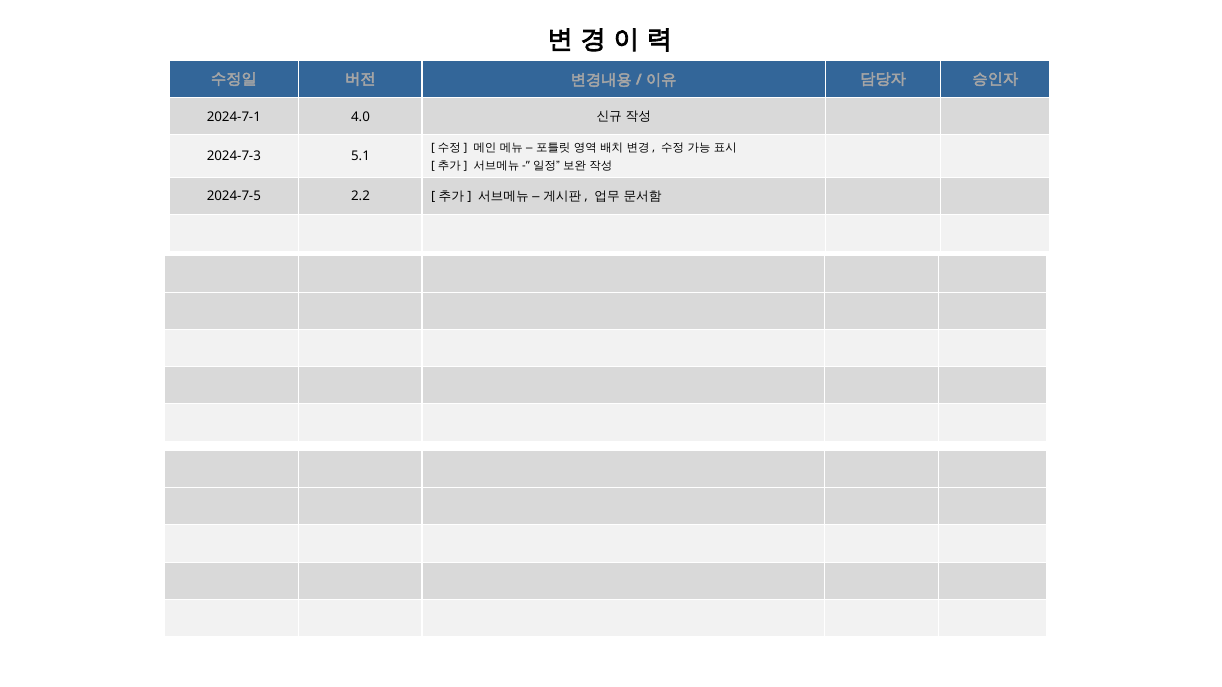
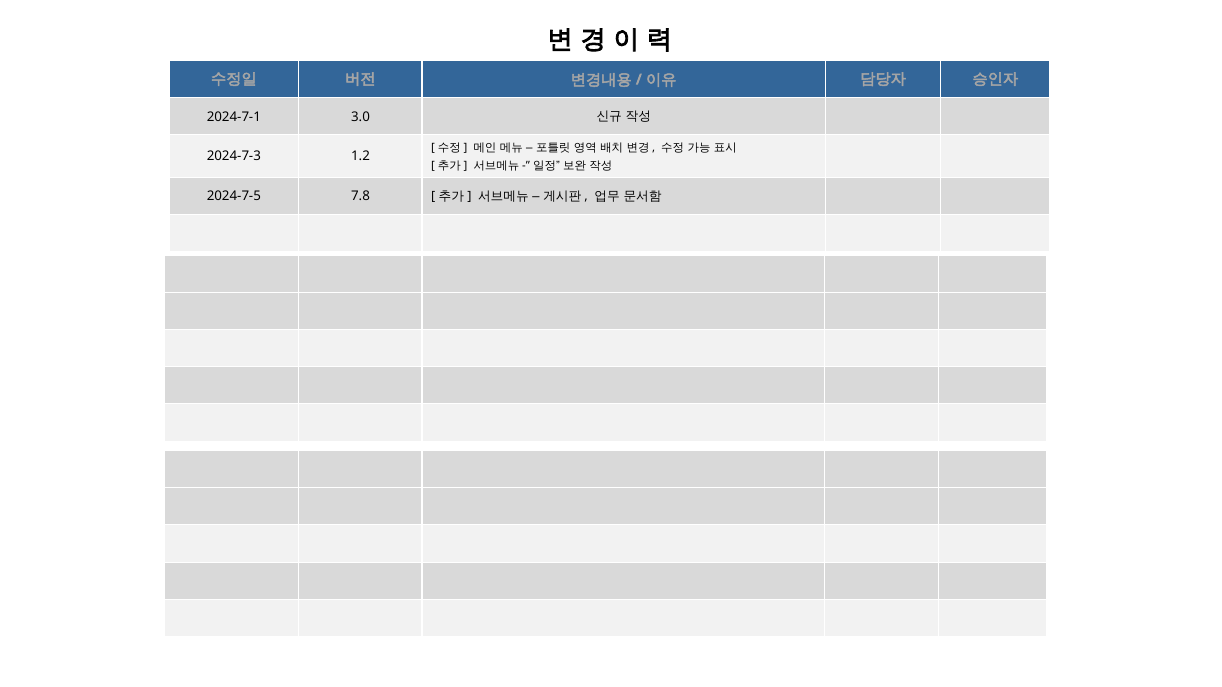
4.0: 4.0 -> 3.0
5.1: 5.1 -> 1.2
2.2: 2.2 -> 7.8
